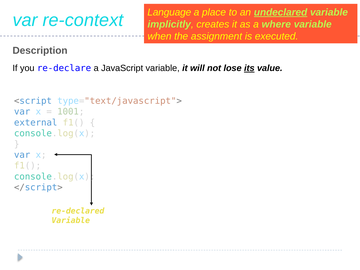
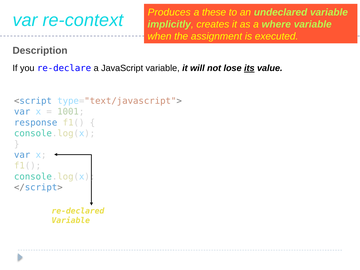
Language: Language -> Produces
place: place -> these
undeclared underline: present -> none
external: external -> response
